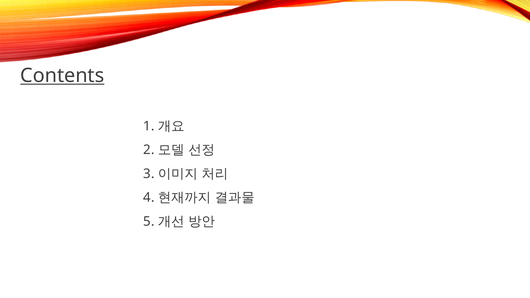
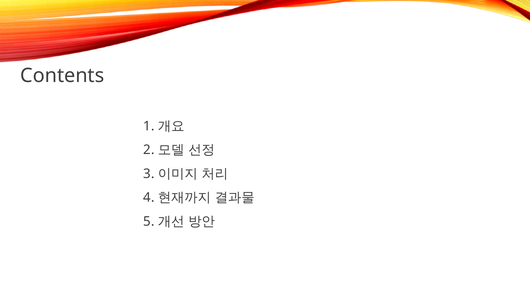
Contents underline: present -> none
